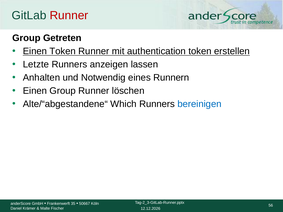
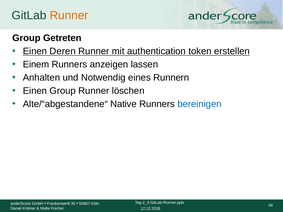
Runner at (69, 16) colour: red -> orange
Einen Token: Token -> Deren
Letzte: Letzte -> Einem
Which: Which -> Native
